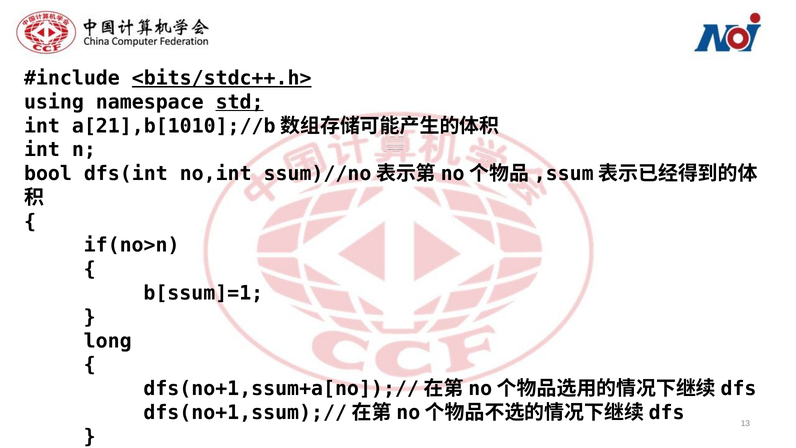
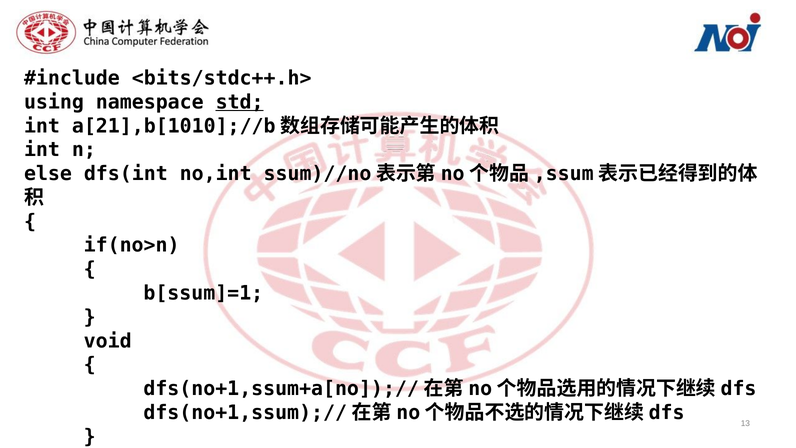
<bits/stdc++.h> underline: present -> none
bool: bool -> else
long: long -> void
